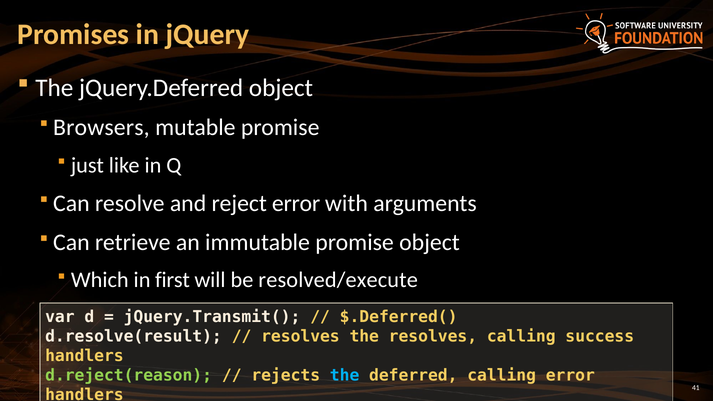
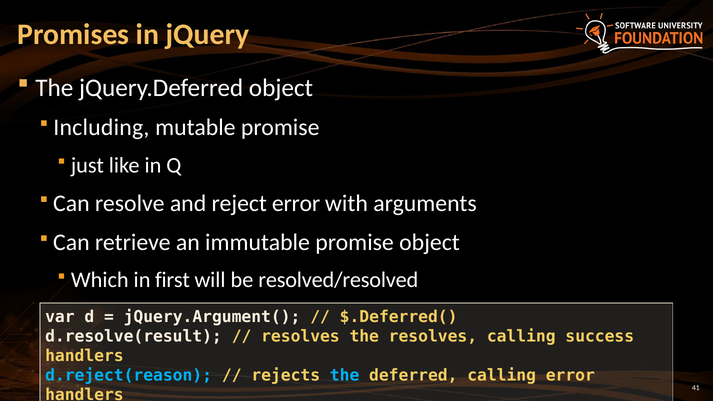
Browsers: Browsers -> Including
resolved/execute: resolved/execute -> resolved/resolved
jQuery.Transmit(: jQuery.Transmit( -> jQuery.Argument(
d.reject(reason colour: light green -> light blue
